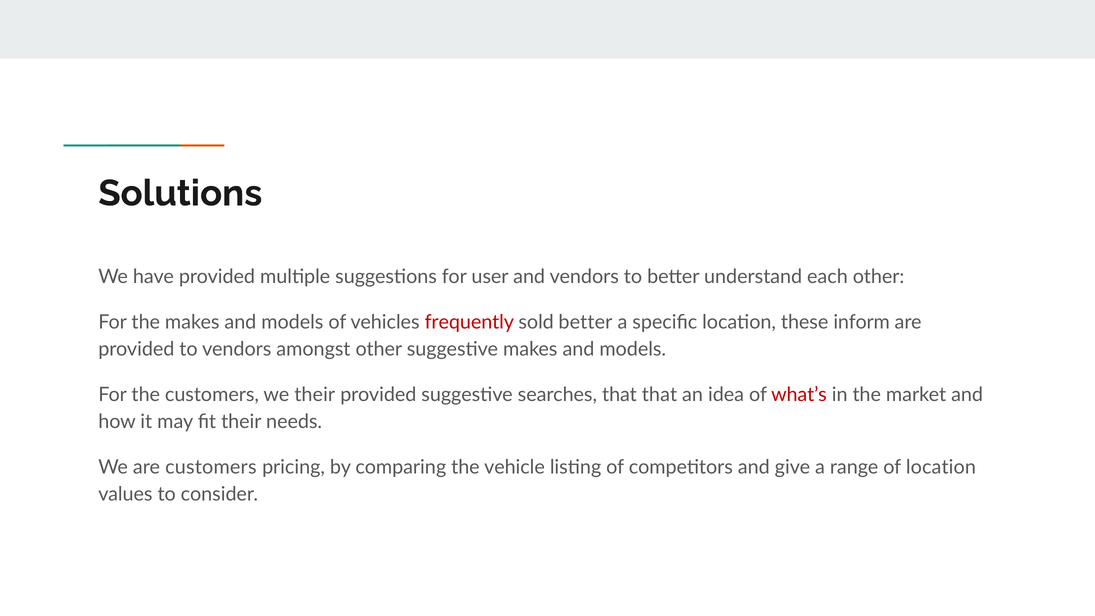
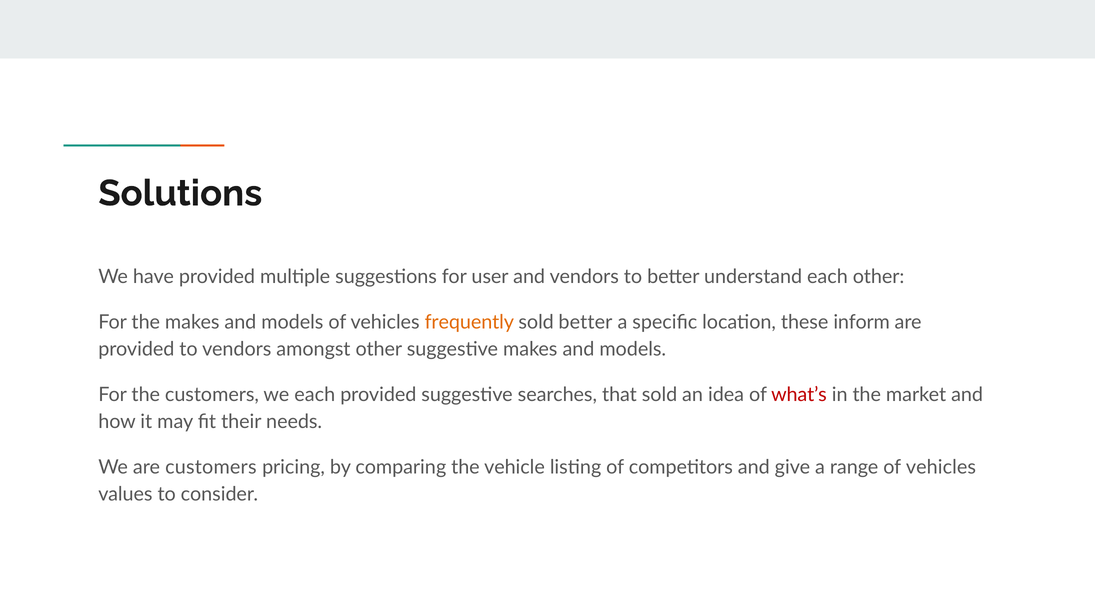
frequently colour: red -> orange
we their: their -> each
that that: that -> sold
range of location: location -> vehicles
